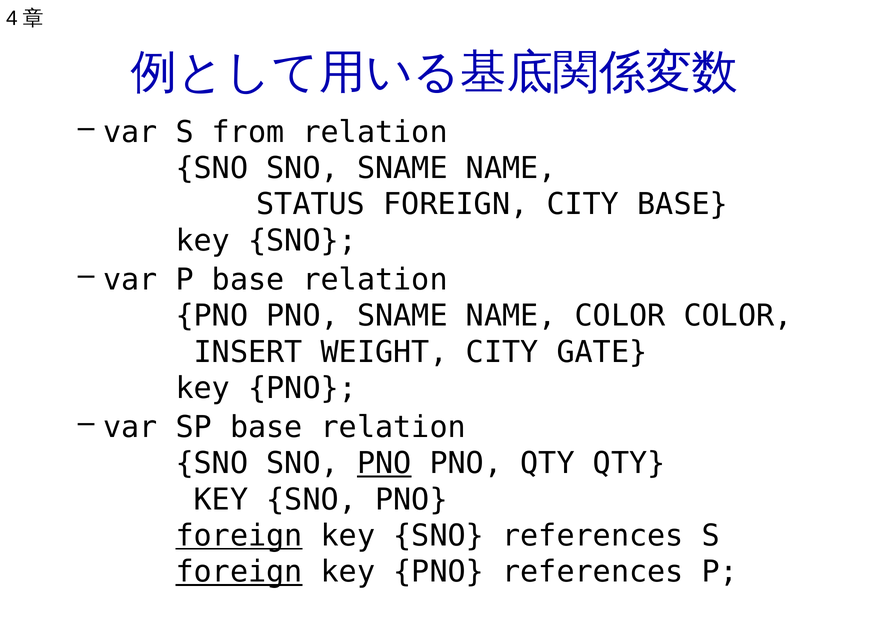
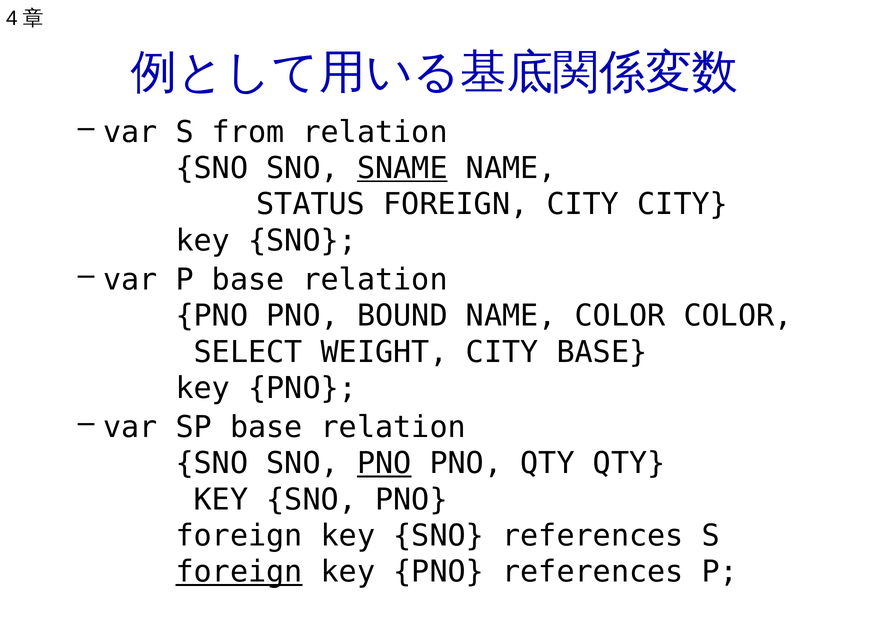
SNAME at (402, 168) underline: none -> present
CITY BASE: BASE -> CITY
PNO SNAME: SNAME -> BOUND
INSERT: INSERT -> SELECT
CITY GATE: GATE -> BASE
foreign at (239, 536) underline: present -> none
